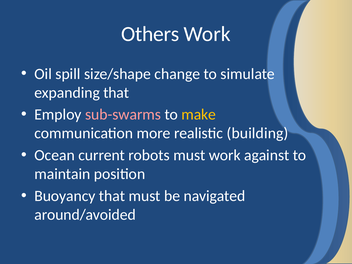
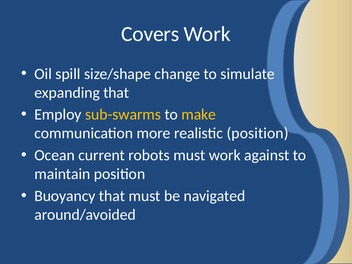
Others: Others -> Covers
sub-swarms colour: pink -> yellow
realistic building: building -> position
